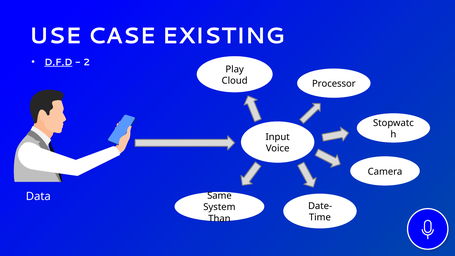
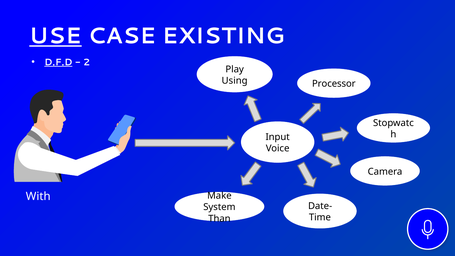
USE underline: none -> present
Cloud: Cloud -> Using
Same: Same -> Make
Data: Data -> With
